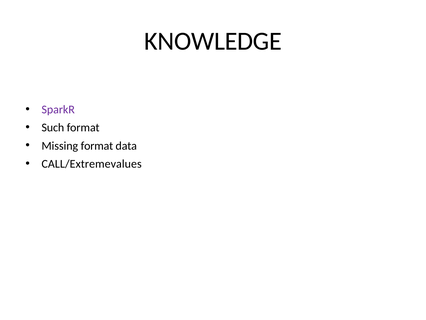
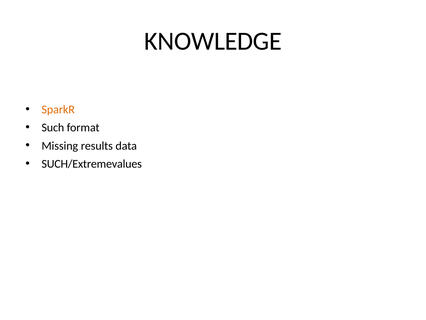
SparkR colour: purple -> orange
Missing format: format -> results
CALL/Extremevalues: CALL/Extremevalues -> SUCH/Extremevalues
